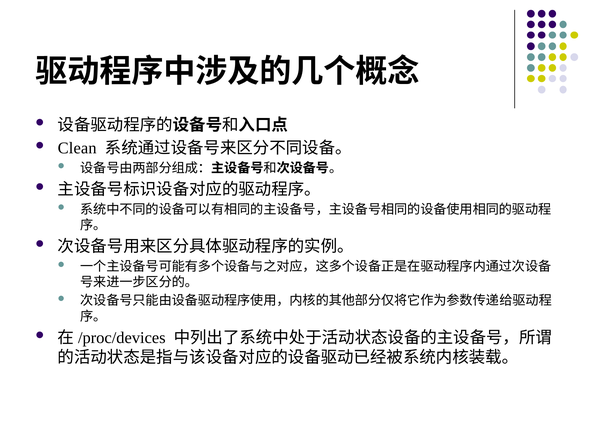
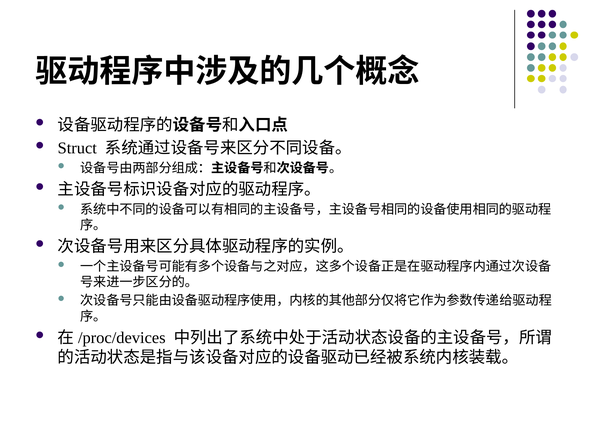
Clean: Clean -> Struct
